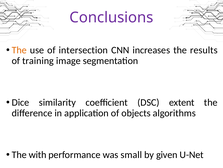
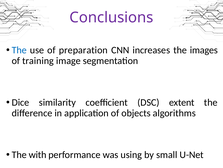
The at (19, 50) colour: orange -> blue
intersection: intersection -> preparation
results: results -> images
small: small -> using
given: given -> small
